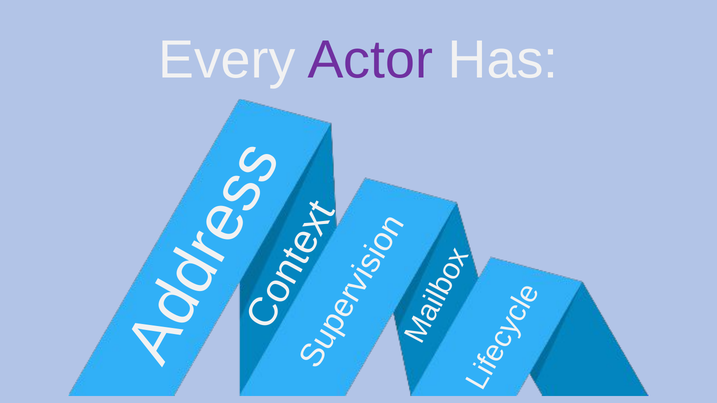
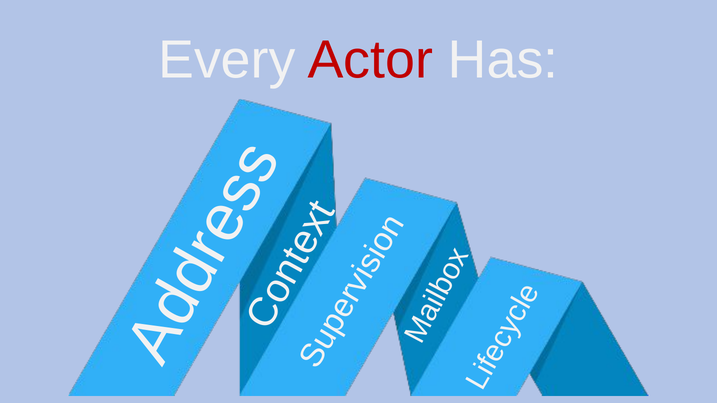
Actor colour: purple -> red
